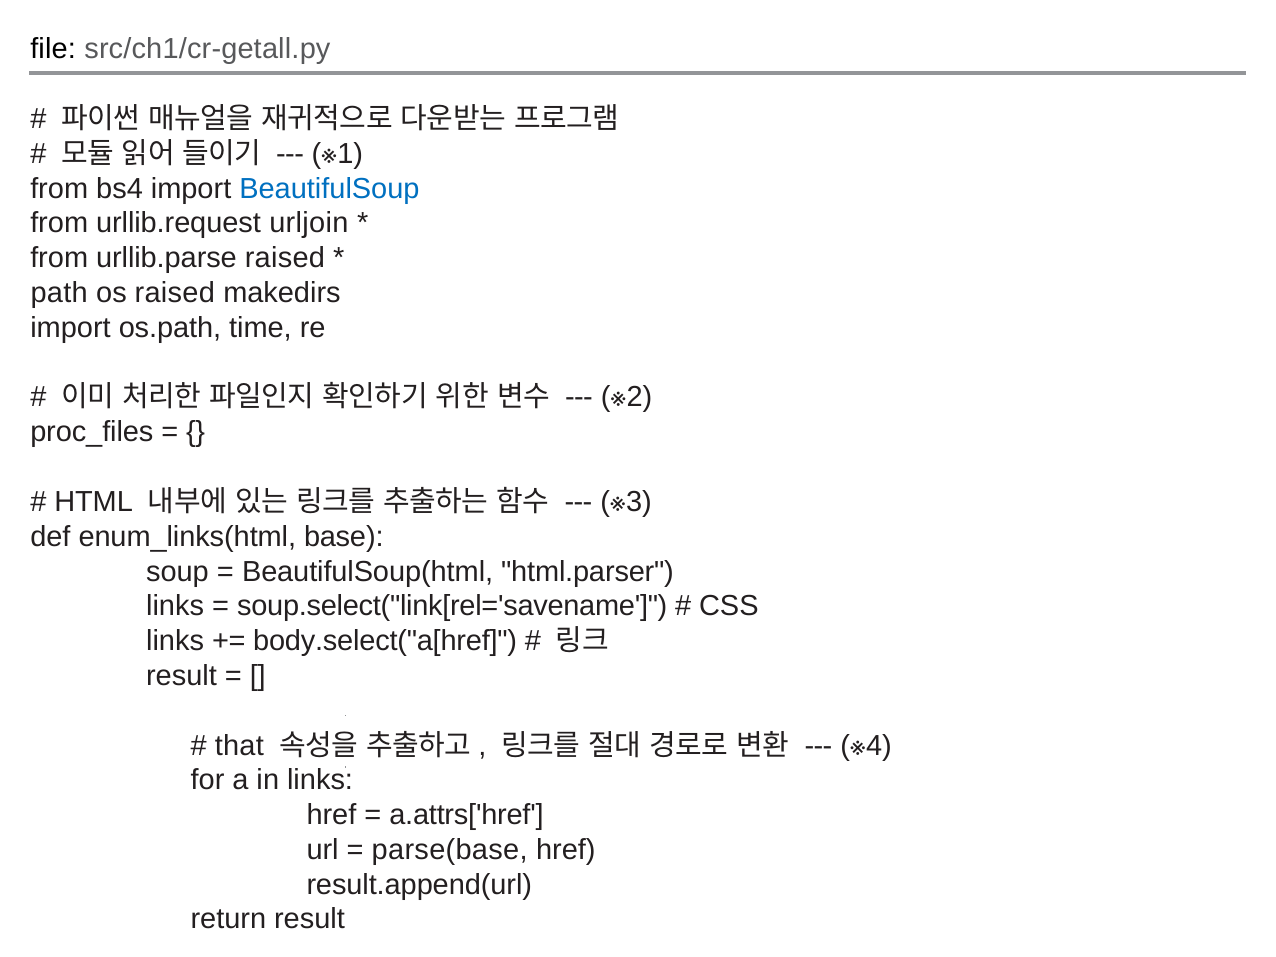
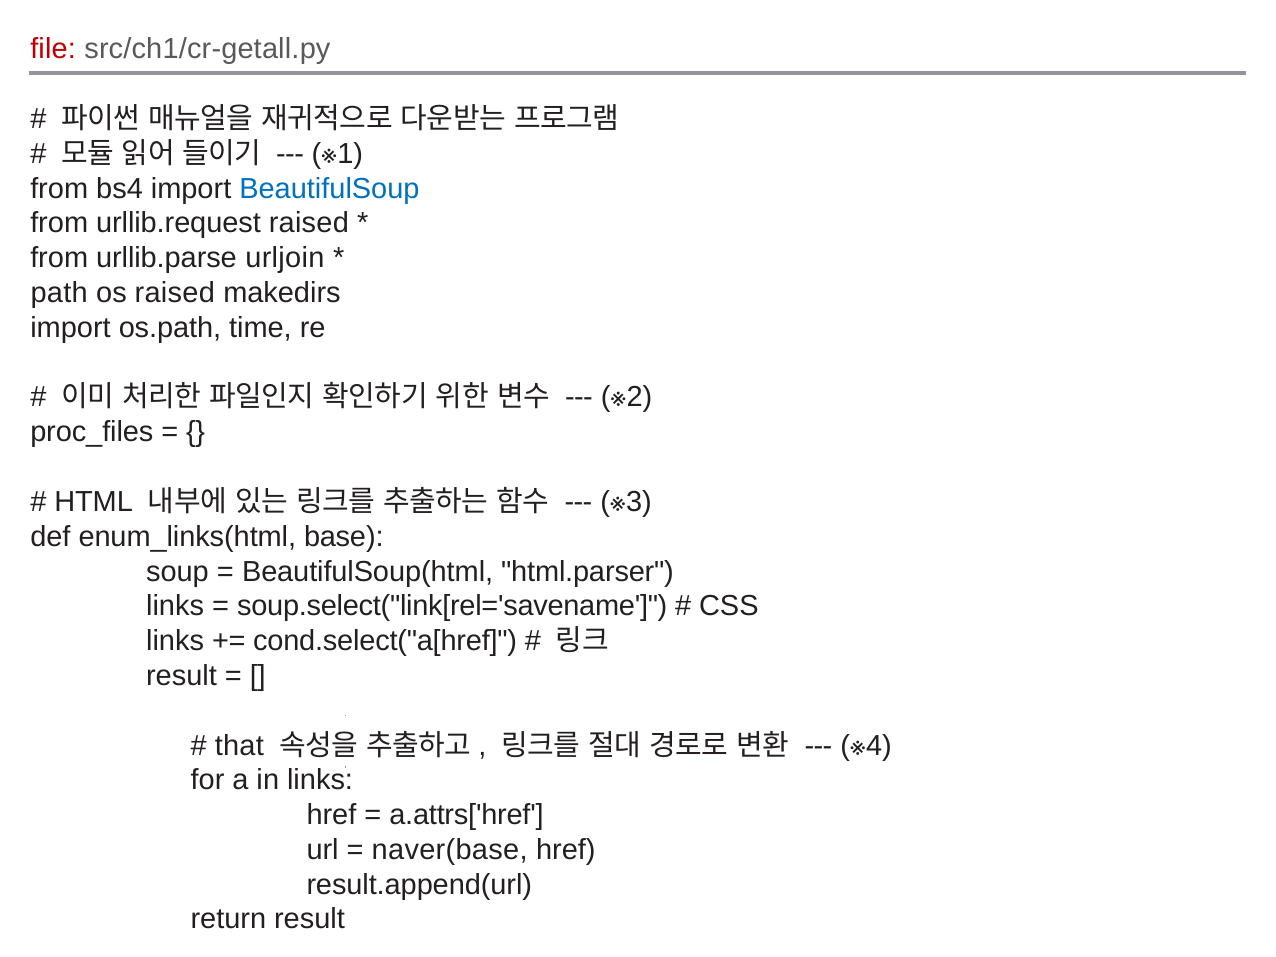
file colour: black -> red
urllib.request urljoin: urljoin -> raised
urllib.parse raised: raised -> urljoin
body.select("a[href: body.select("a[href -> cond.select("a[href
parse(base: parse(base -> naver(base
